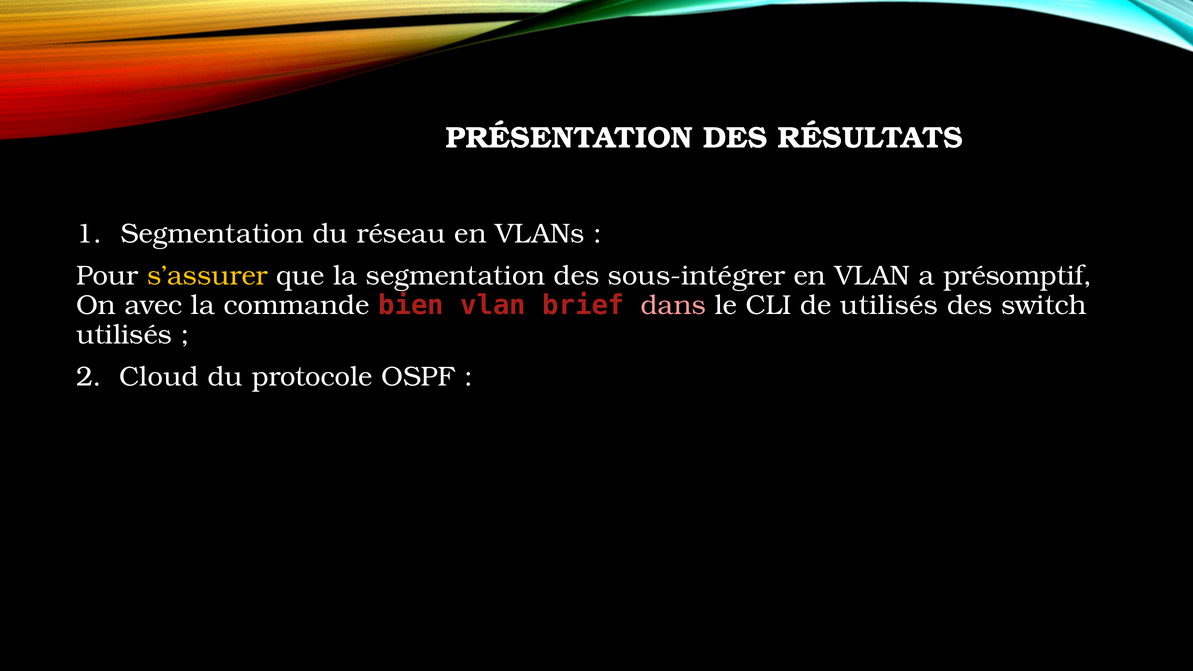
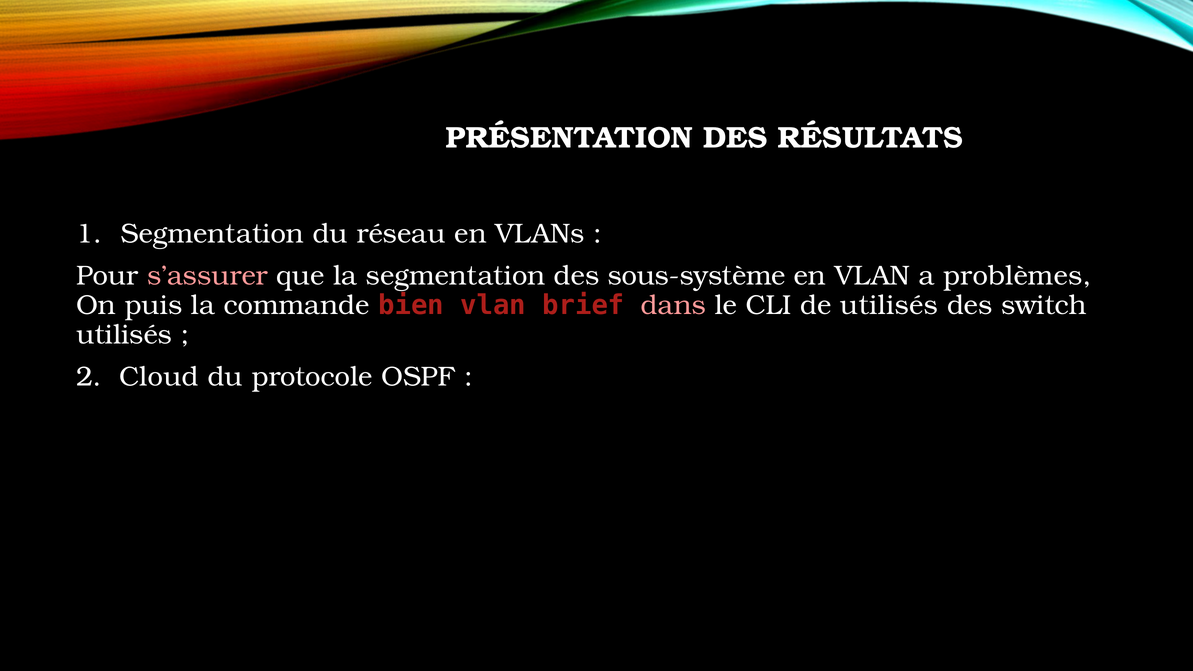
s’assurer colour: yellow -> pink
sous-intégrer: sous-intégrer -> sous-système
présomptif: présomptif -> problèmes
avec: avec -> puis
